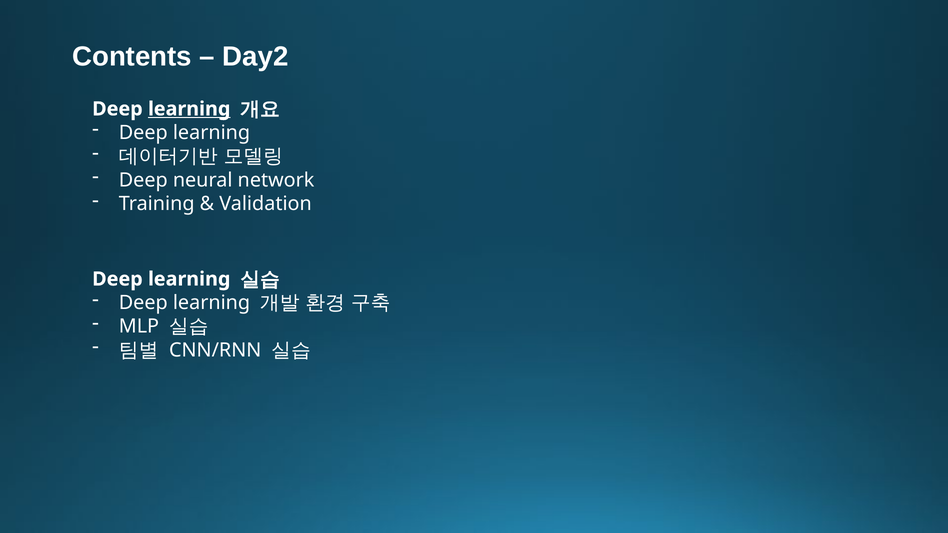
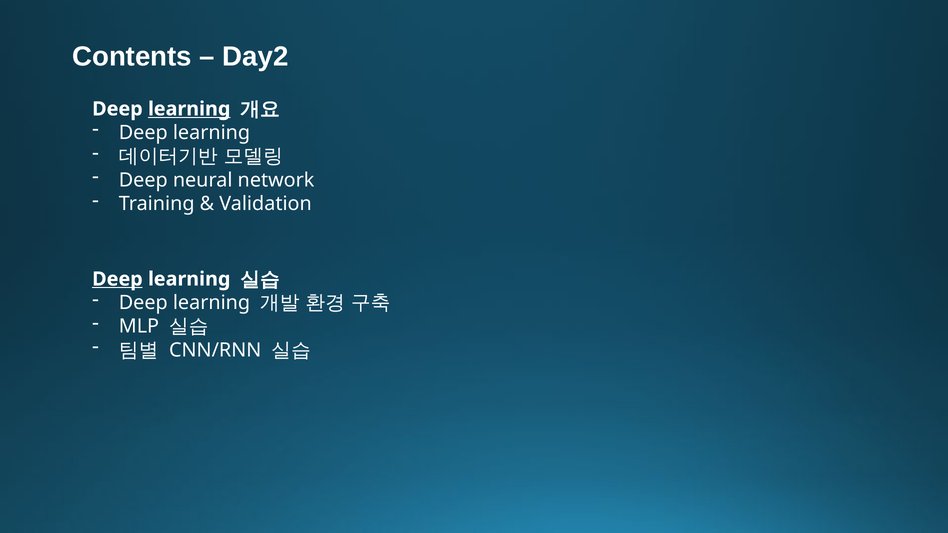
Deep at (117, 279) underline: none -> present
